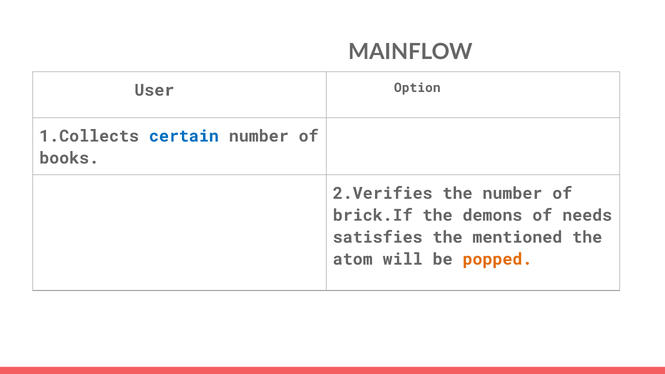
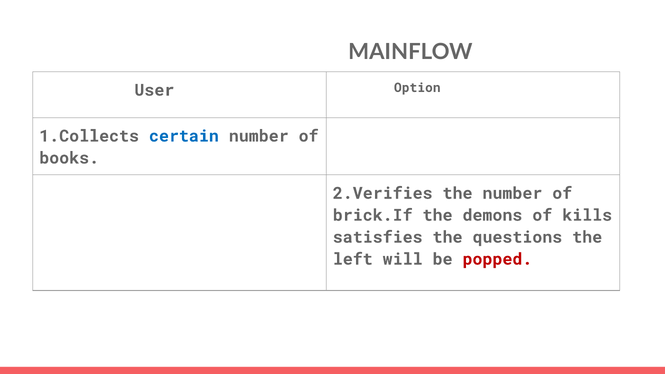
needs: needs -> kills
mentioned: mentioned -> questions
atom: atom -> left
popped colour: orange -> red
